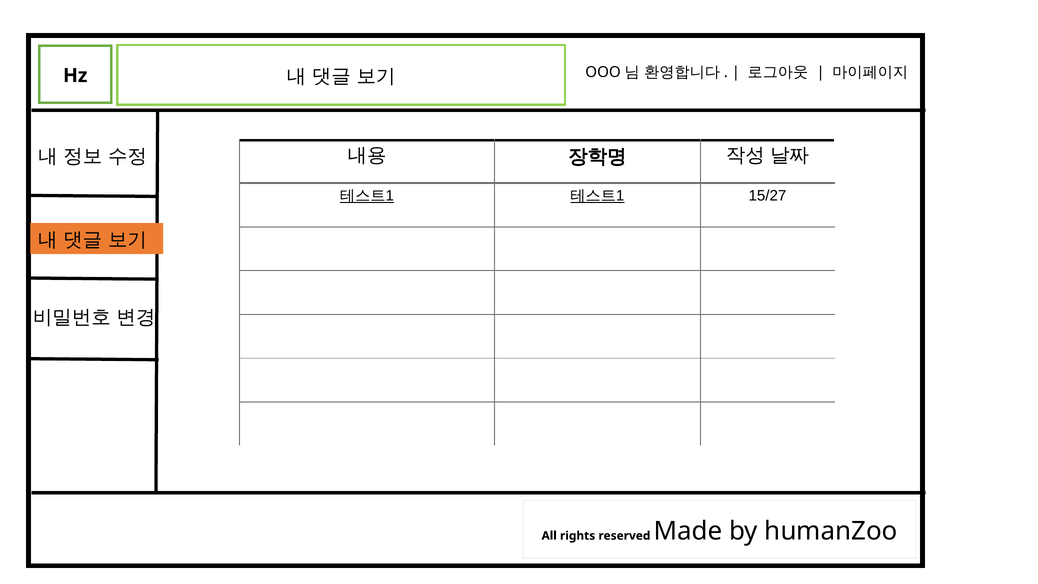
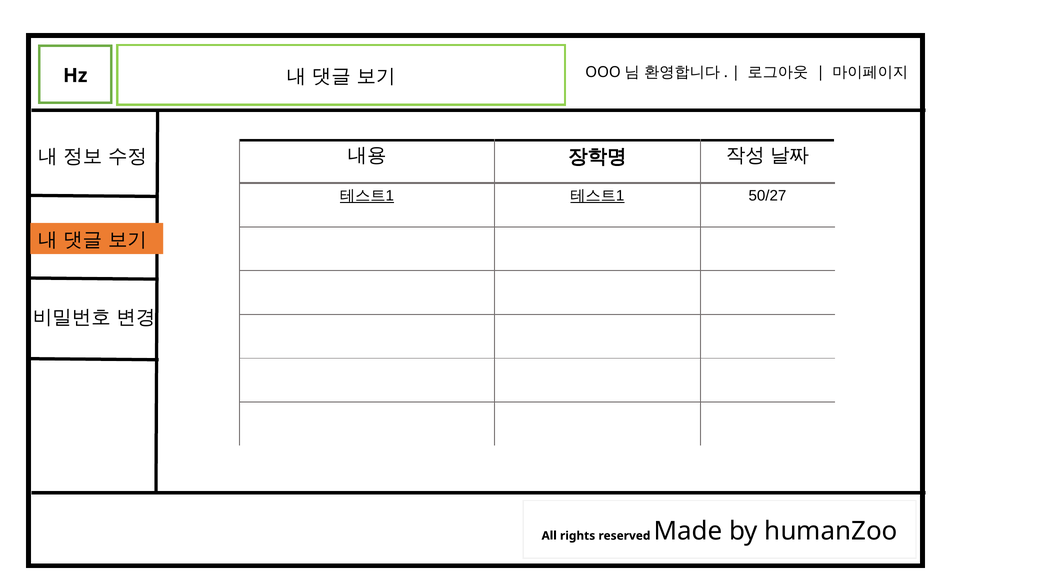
15/27: 15/27 -> 50/27
